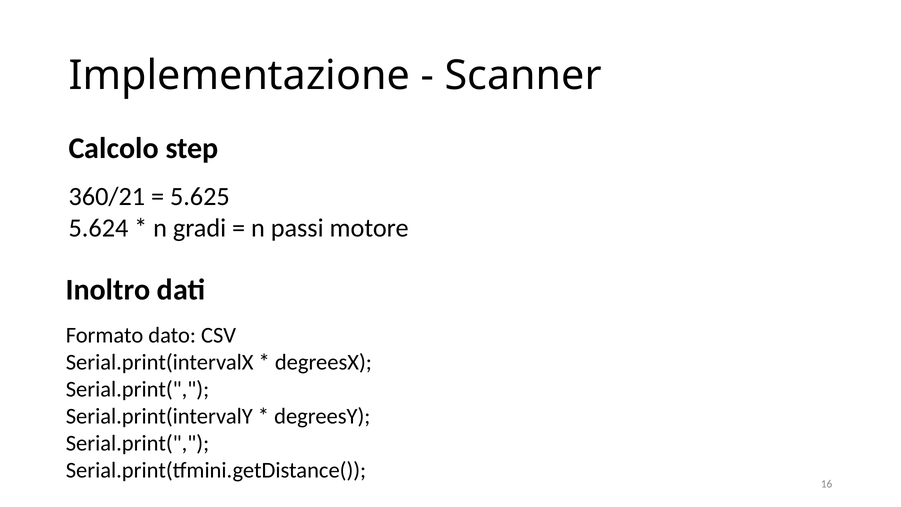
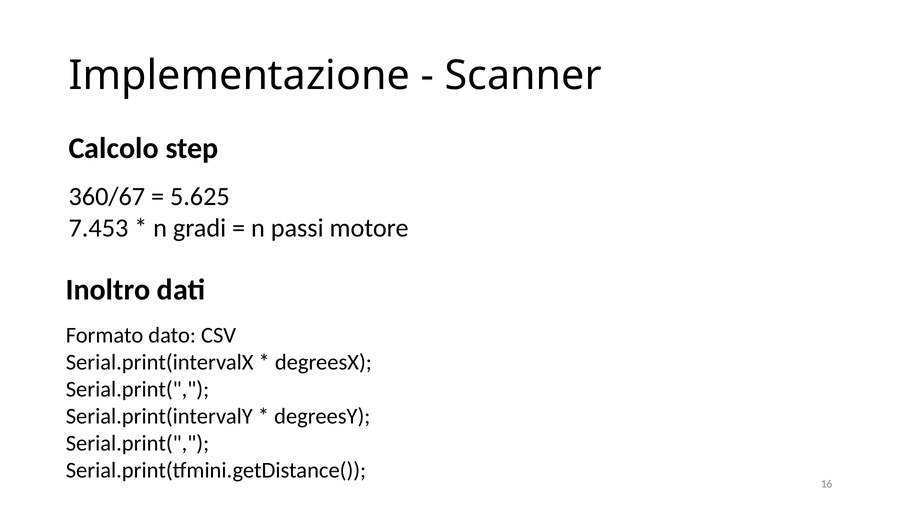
360/21: 360/21 -> 360/67
5.624: 5.624 -> 7.453
